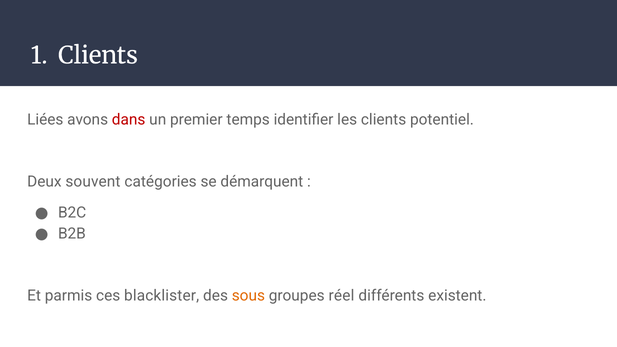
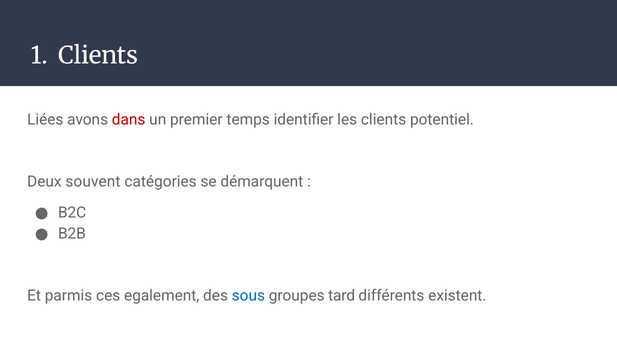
blacklister: blacklister -> egalement
sous colour: orange -> blue
réel: réel -> tard
